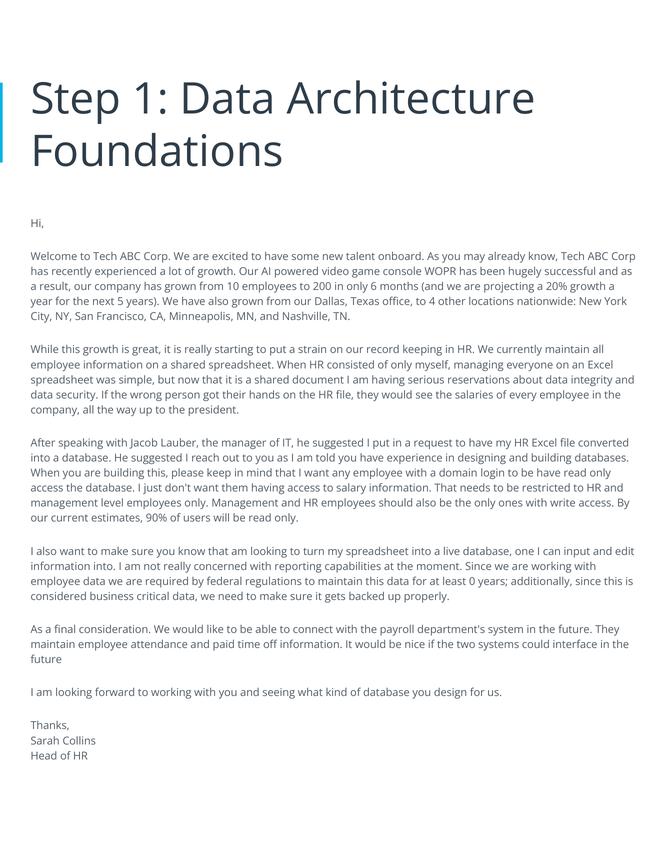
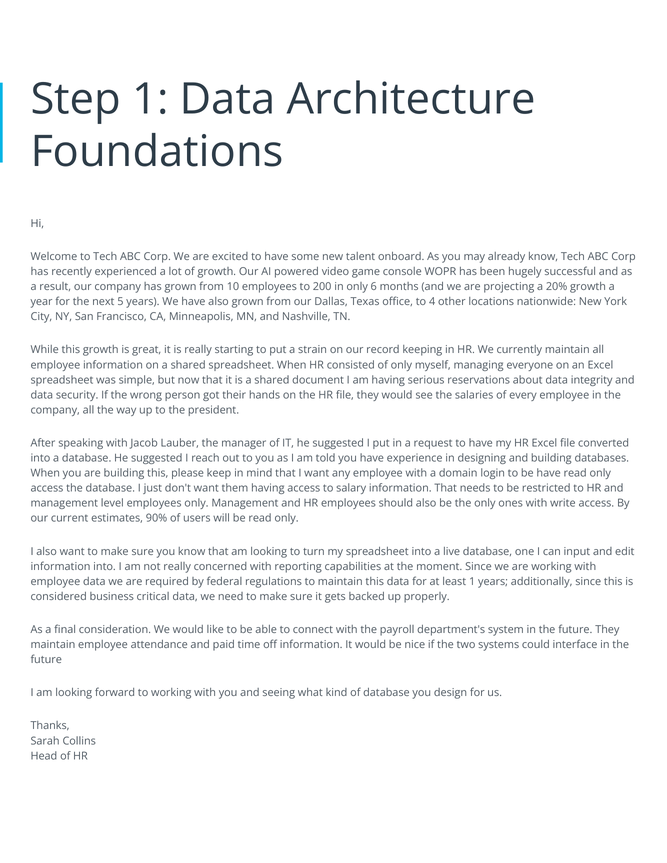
least 0: 0 -> 1
